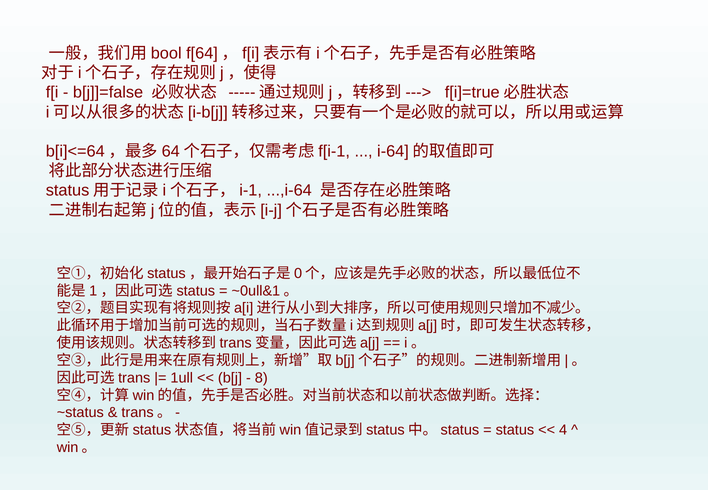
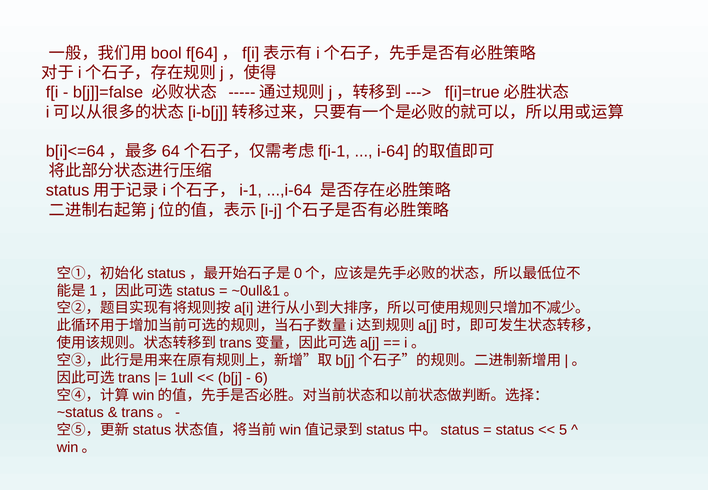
8: 8 -> 6
4: 4 -> 5
